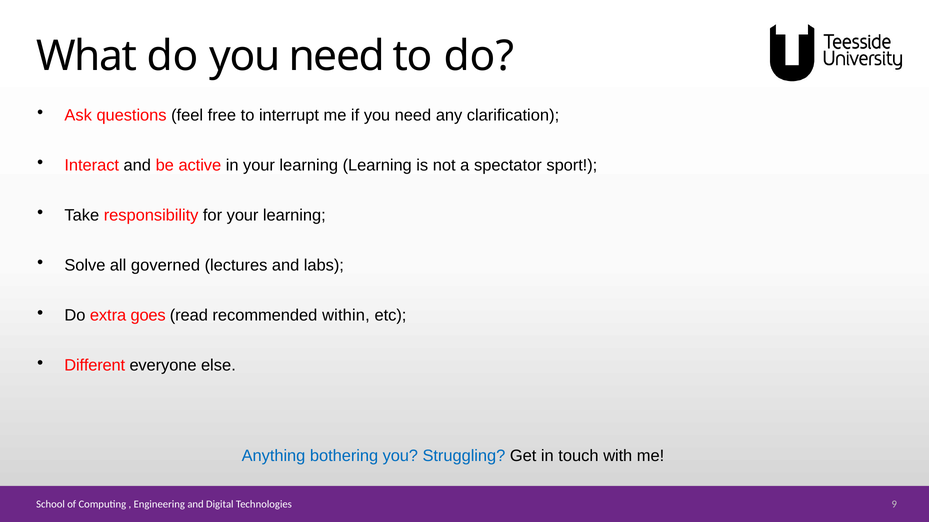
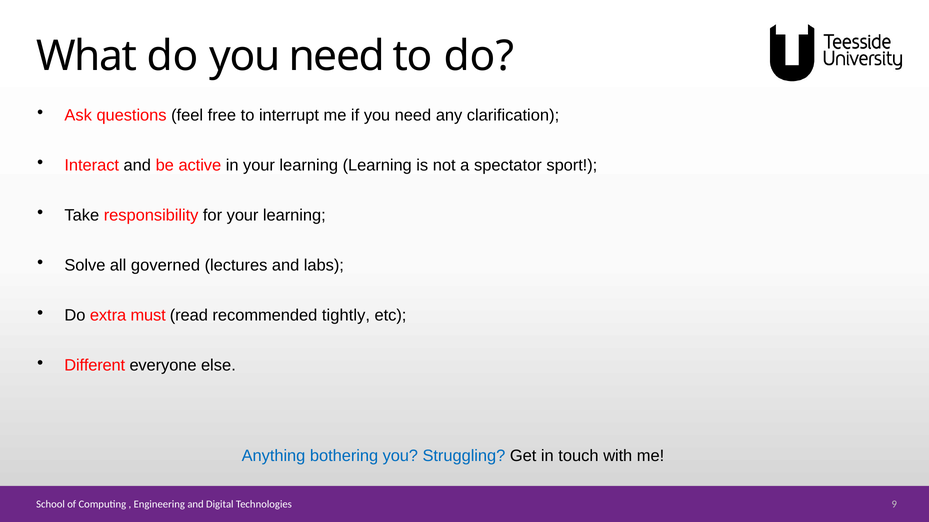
goes: goes -> must
within: within -> tightly
